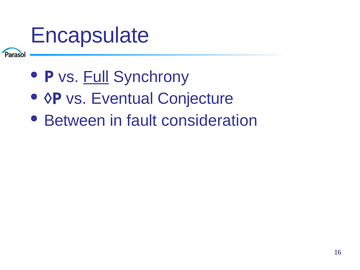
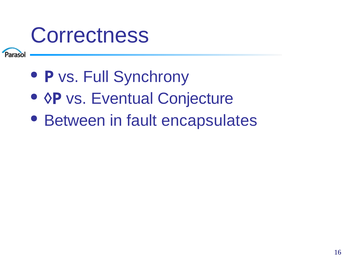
Encapsulate: Encapsulate -> Correctness
Full underline: present -> none
consideration: consideration -> encapsulates
